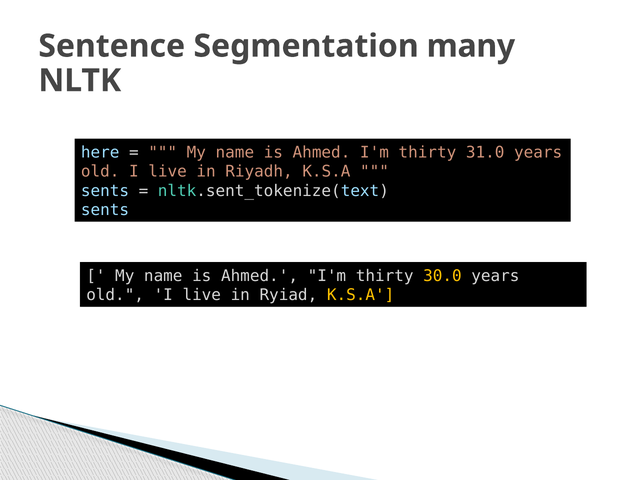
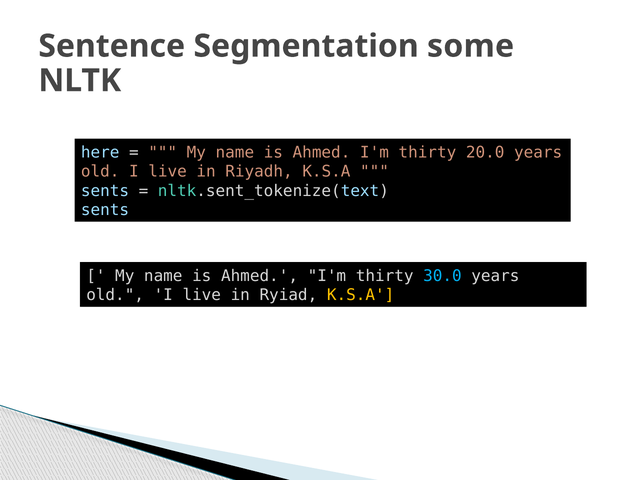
many: many -> some
31.0: 31.0 -> 20.0
30.0 colour: yellow -> light blue
